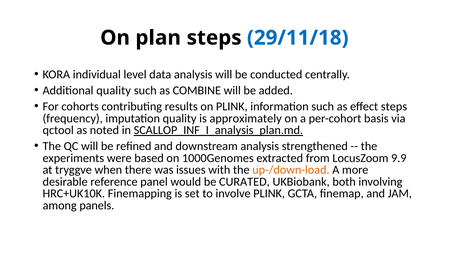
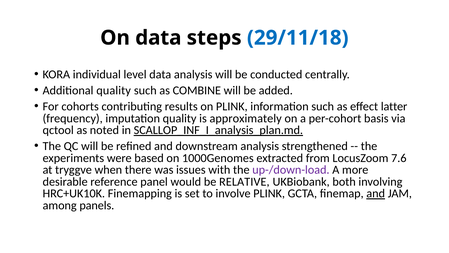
On plan: plan -> data
effect steps: steps -> latter
9.9: 9.9 -> 7.6
up-/down-load colour: orange -> purple
CURATED: CURATED -> RELATIVE
and at (376, 193) underline: none -> present
